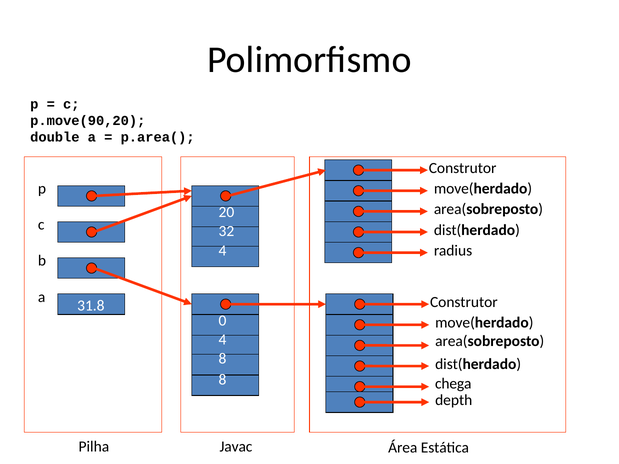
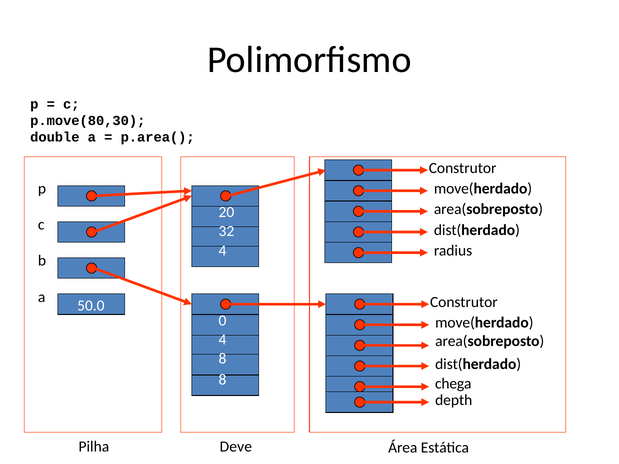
p.move(90,20: p.move(90,20 -> p.move(80,30
31.8: 31.8 -> 50.0
Javac: Javac -> Deve
